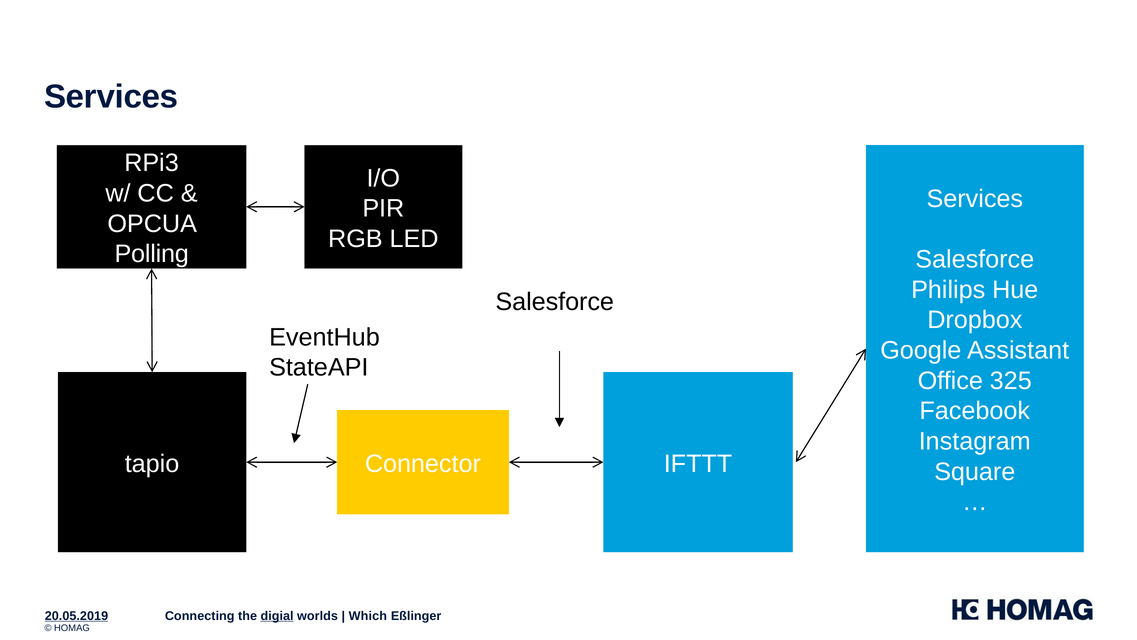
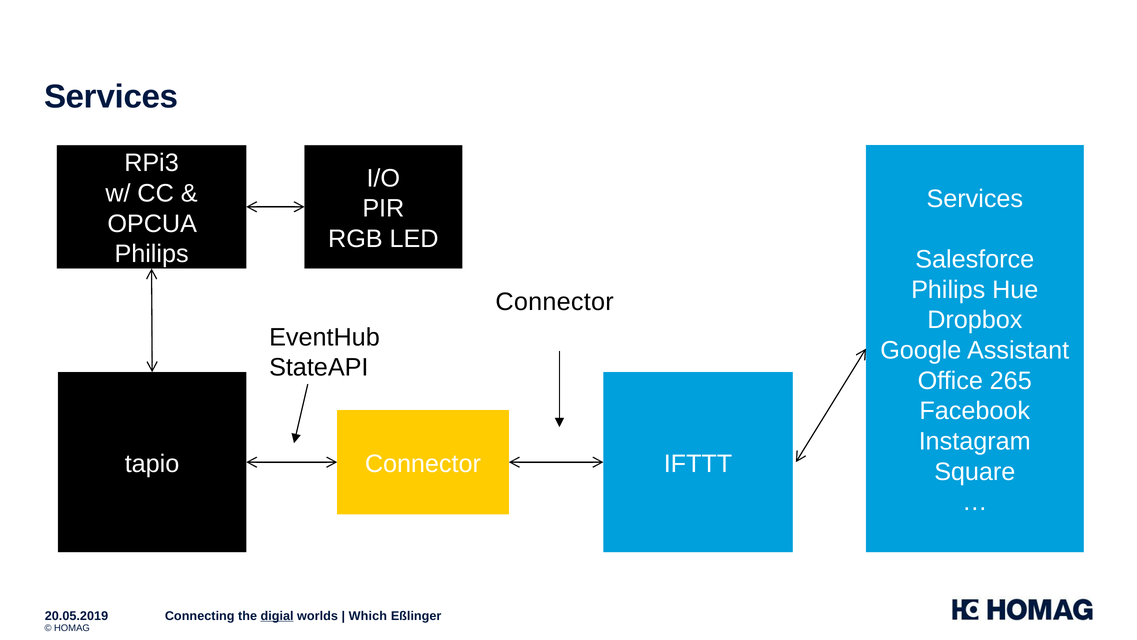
Polling at (152, 254): Polling -> Philips
Salesforce at (555, 302): Salesforce -> Connector
325: 325 -> 265
20.05.2019 underline: present -> none
